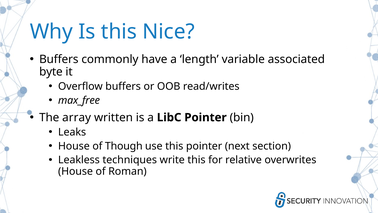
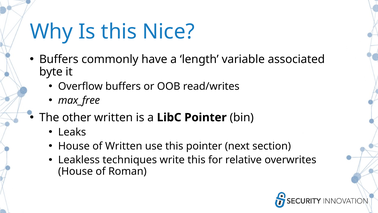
array: array -> other
of Though: Though -> Written
